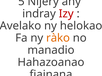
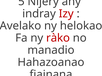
ràko colour: orange -> red
